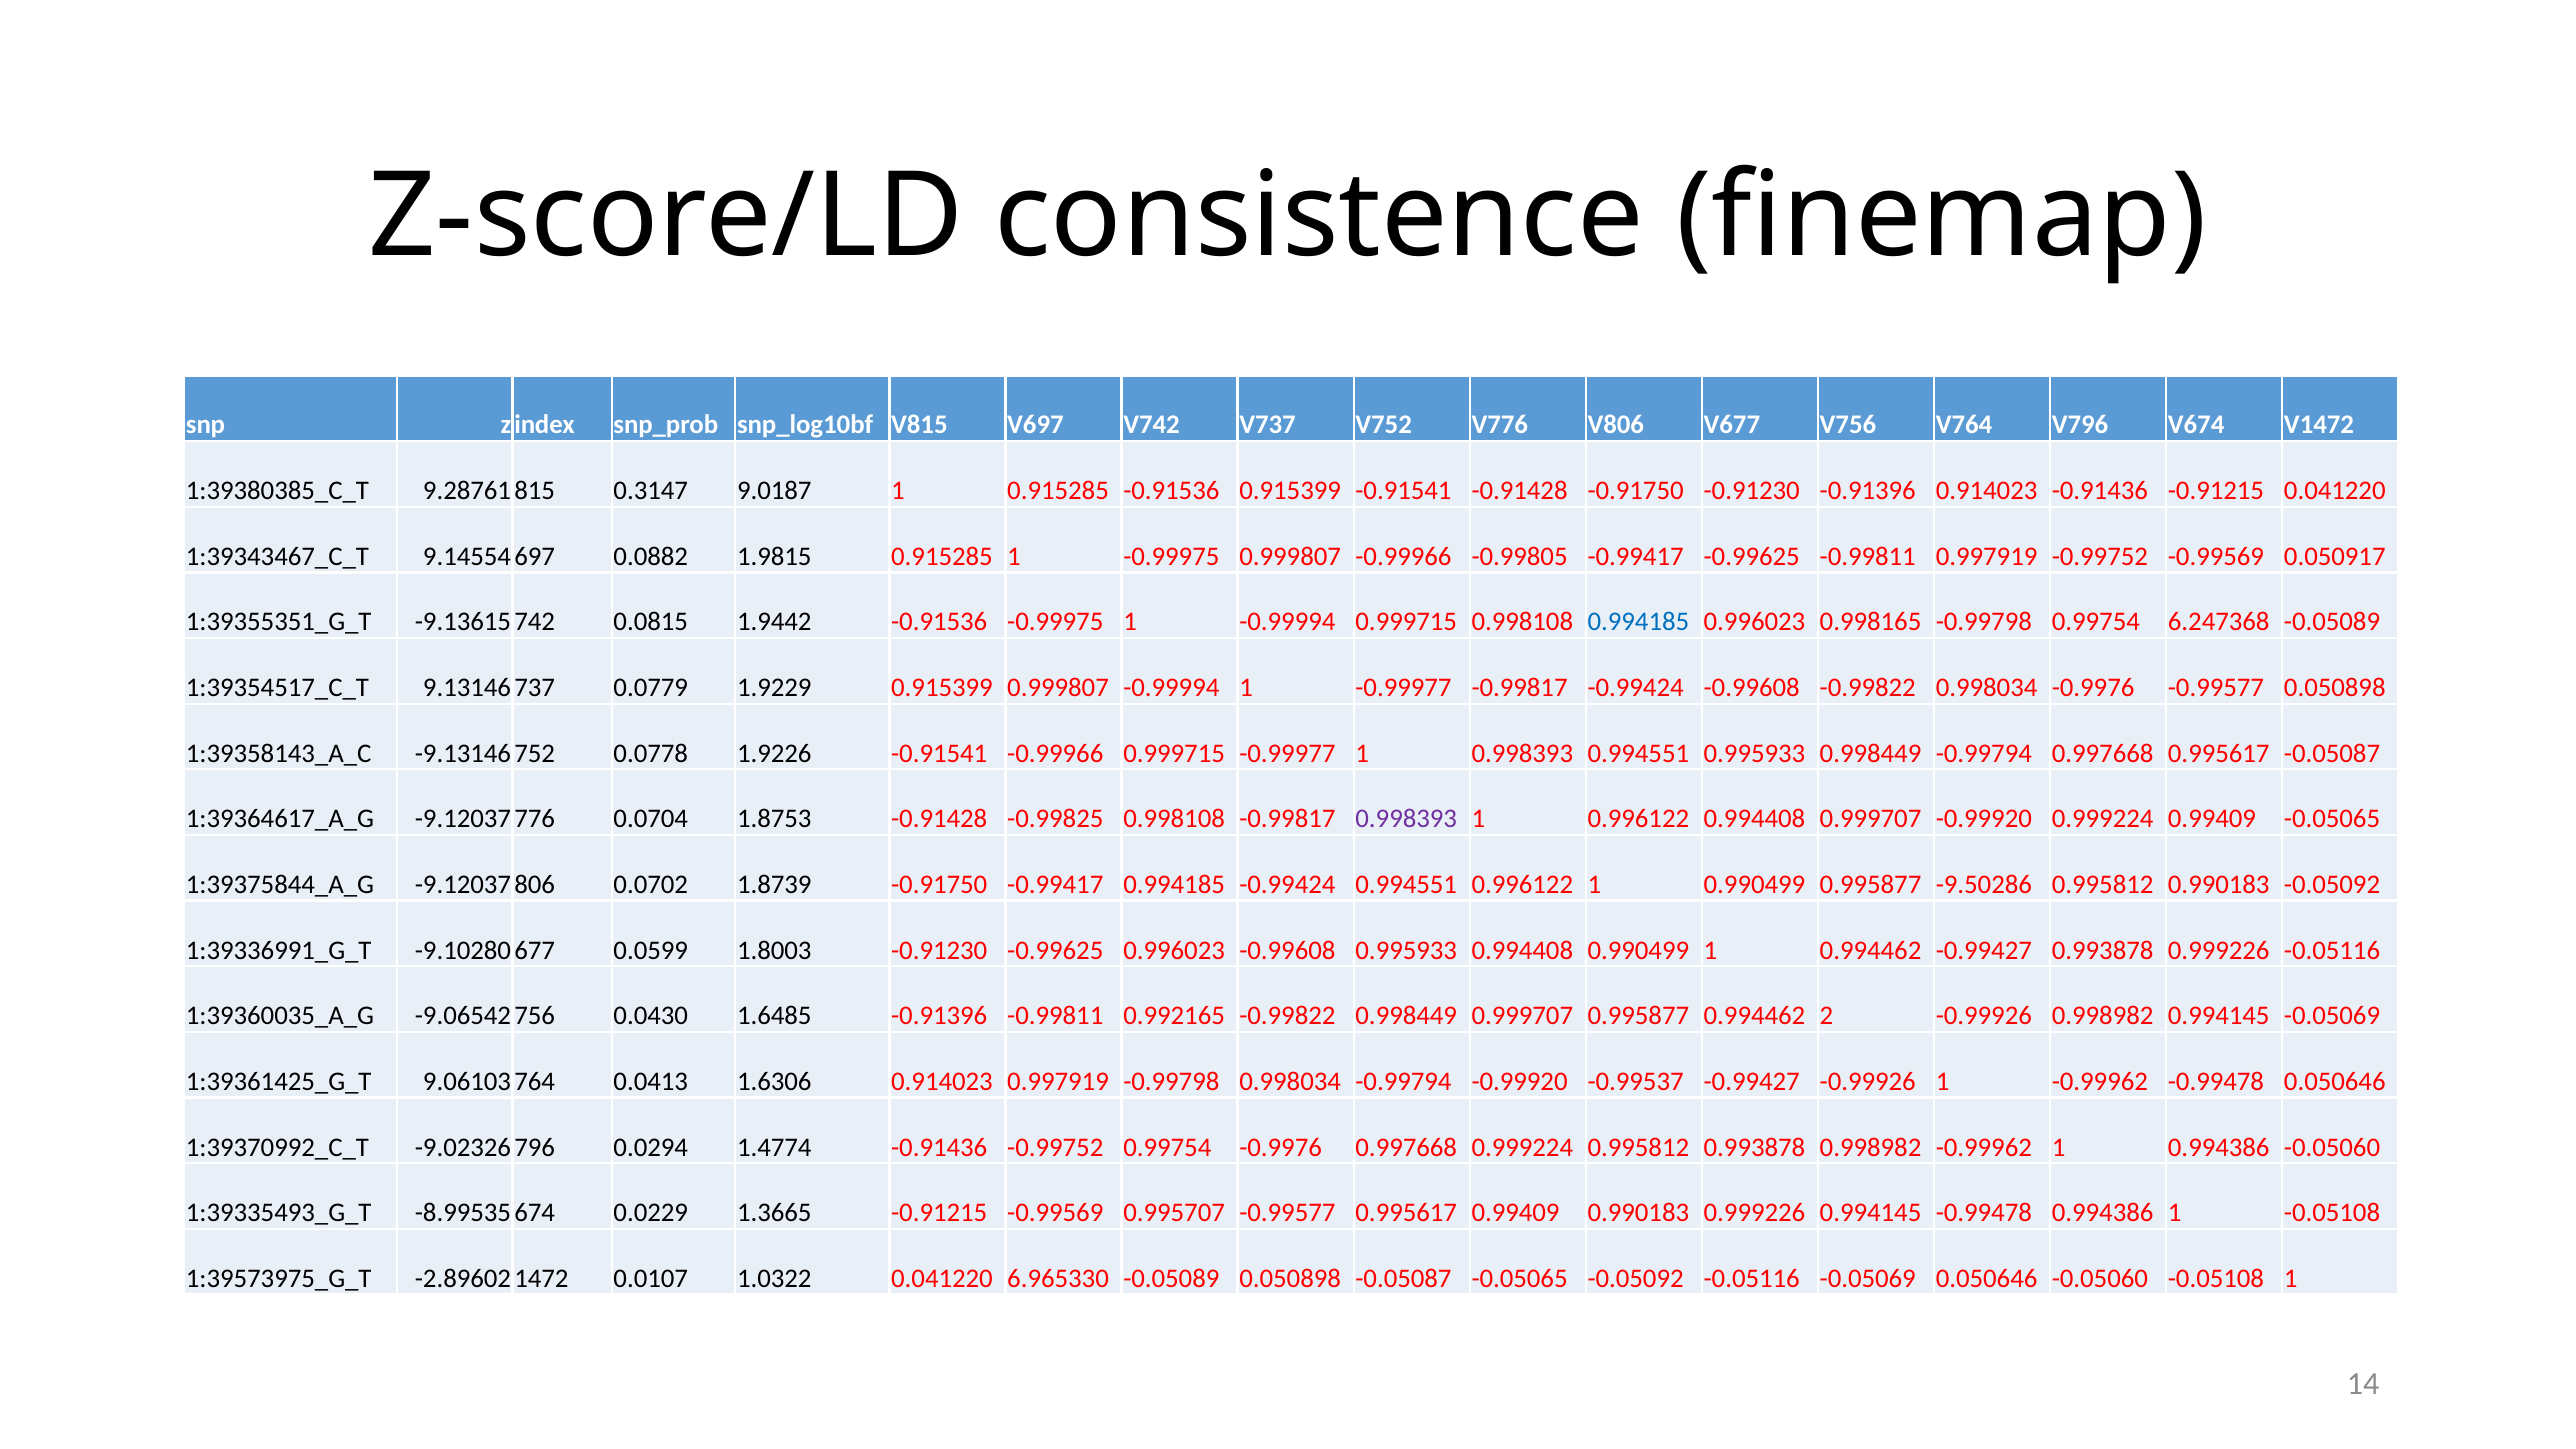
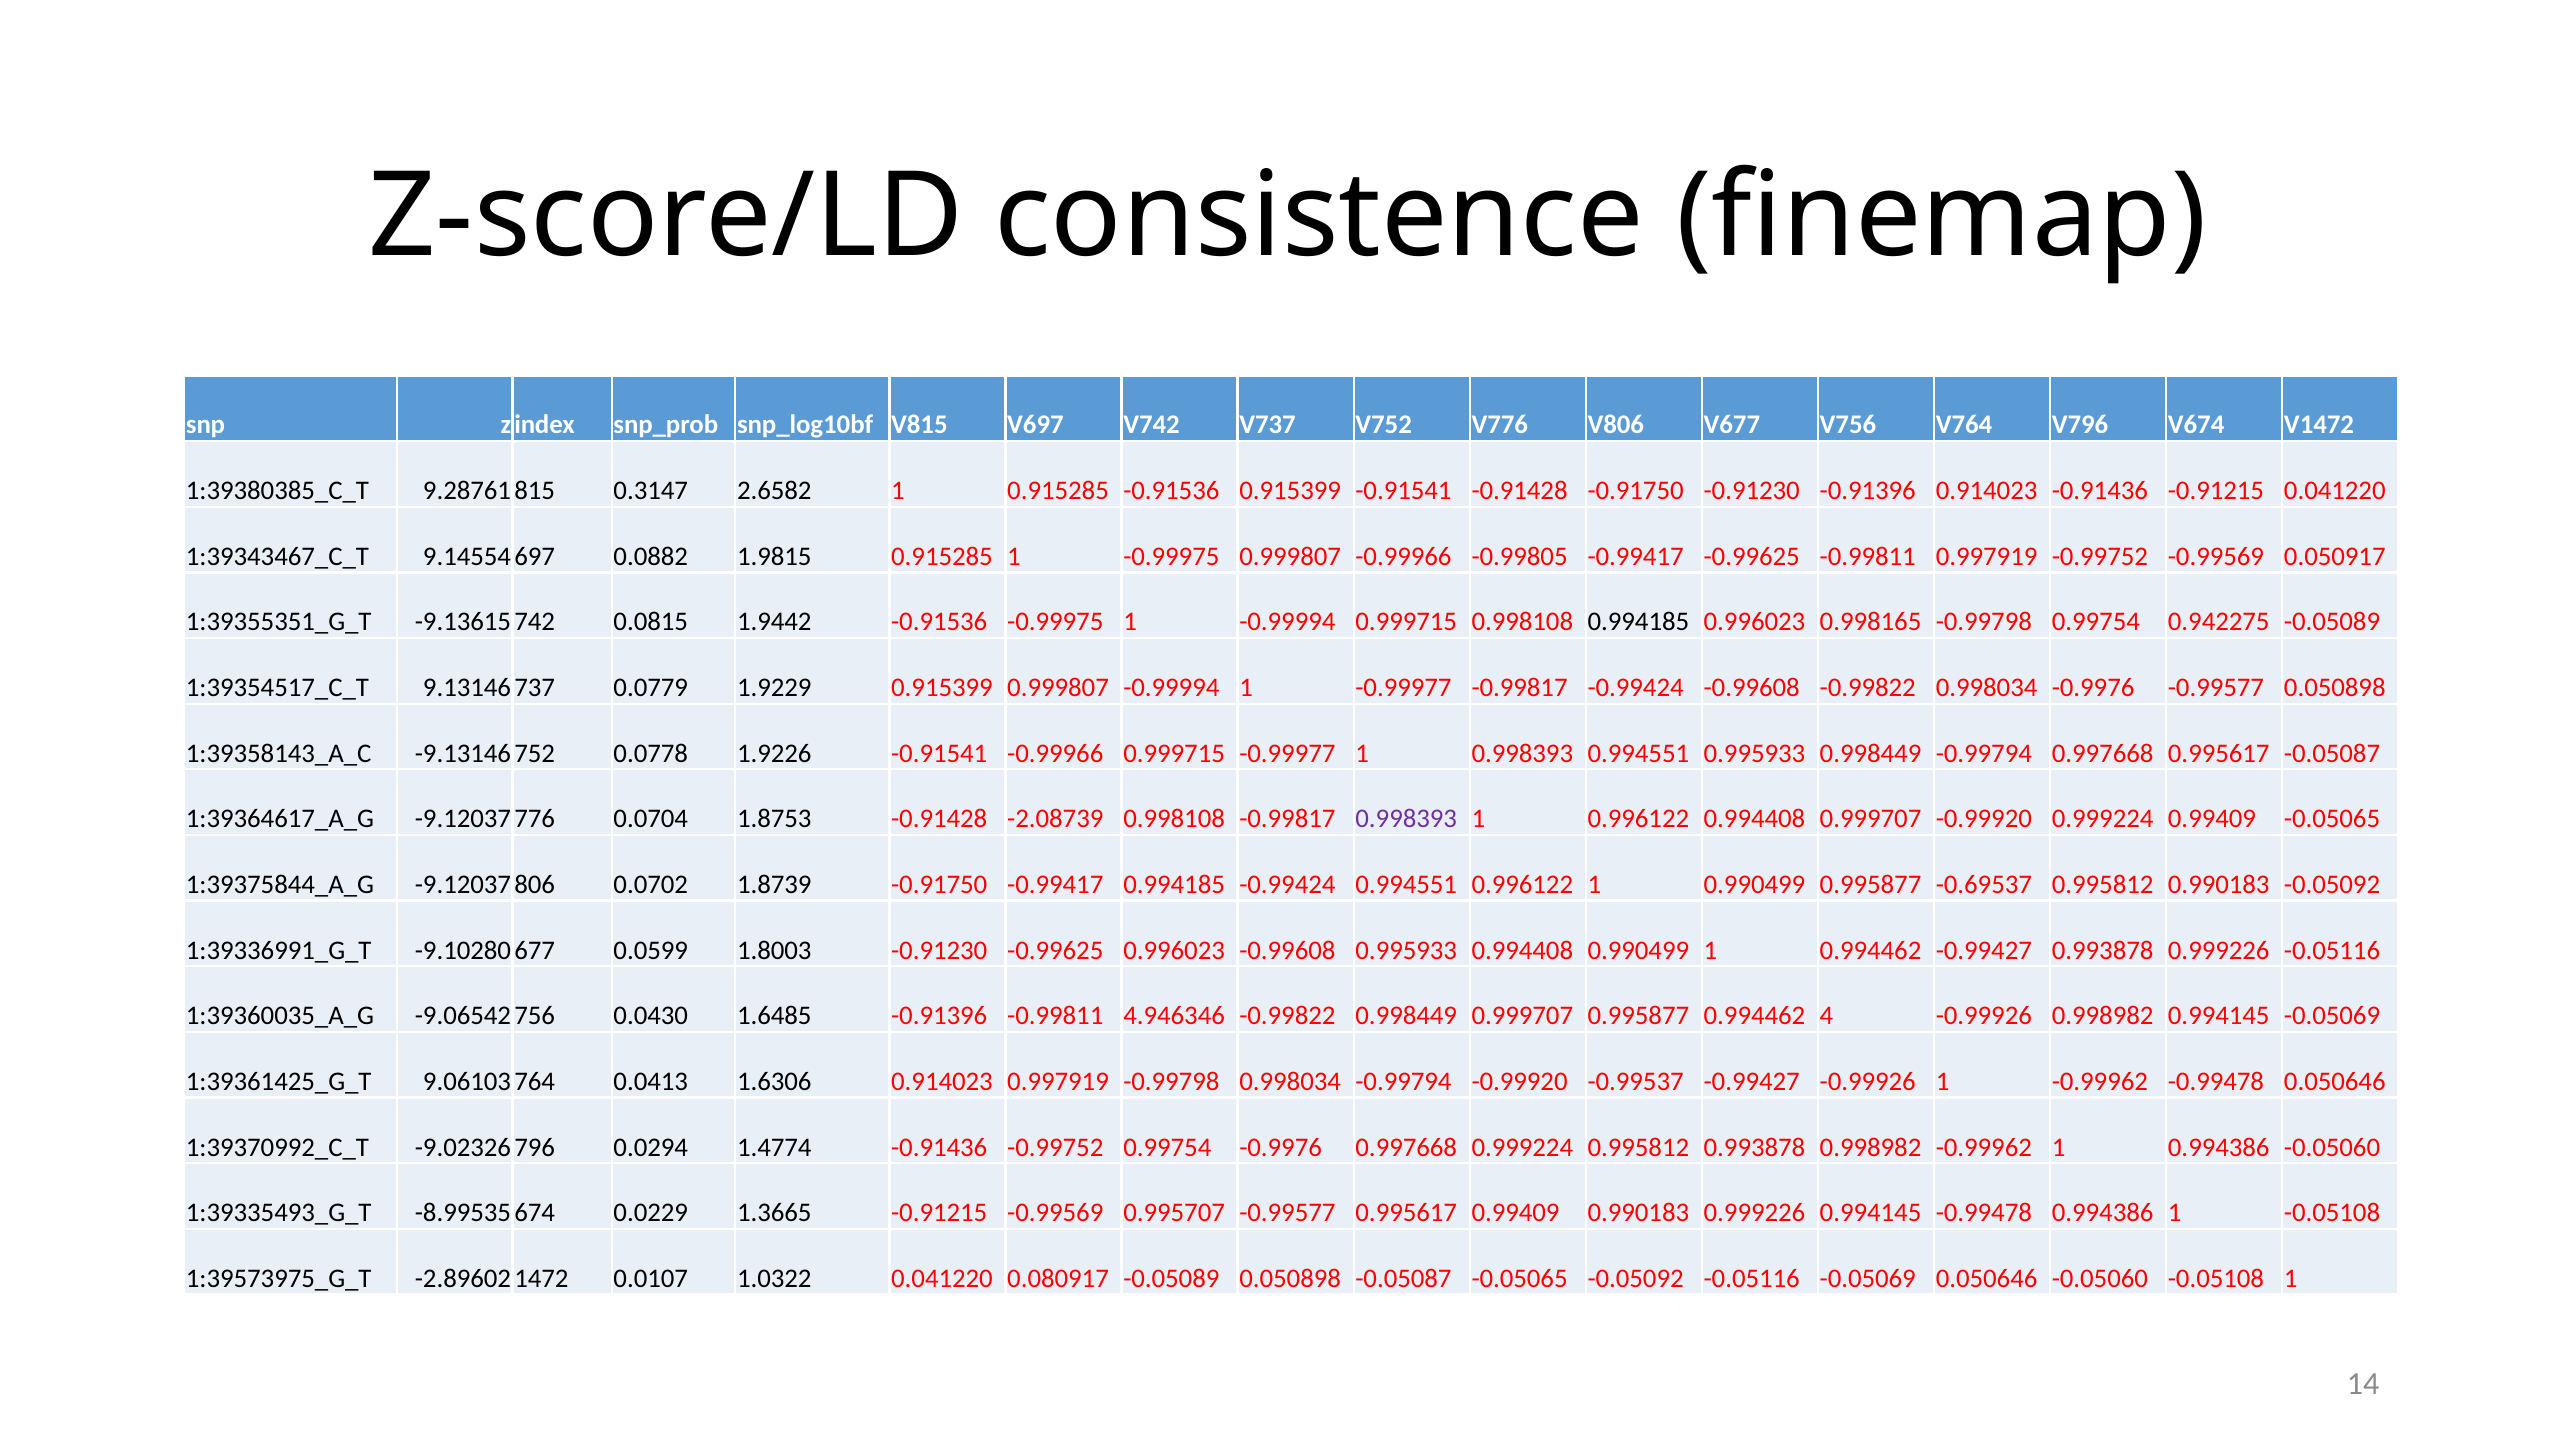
9.0187: 9.0187 -> 2.6582
0.994185 at (1638, 622) colour: blue -> black
6.247368: 6.247368 -> 0.942275
-0.99825: -0.99825 -> -2.08739
-9.50286: -9.50286 -> -0.69537
0.992165: 0.992165 -> 4.946346
2: 2 -> 4
6.965330: 6.965330 -> 0.080917
